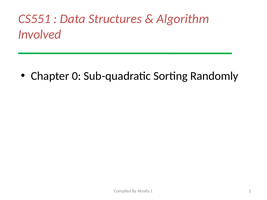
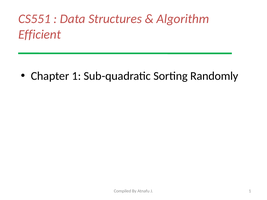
Involved: Involved -> Efficient
Chapter 0: 0 -> 1
